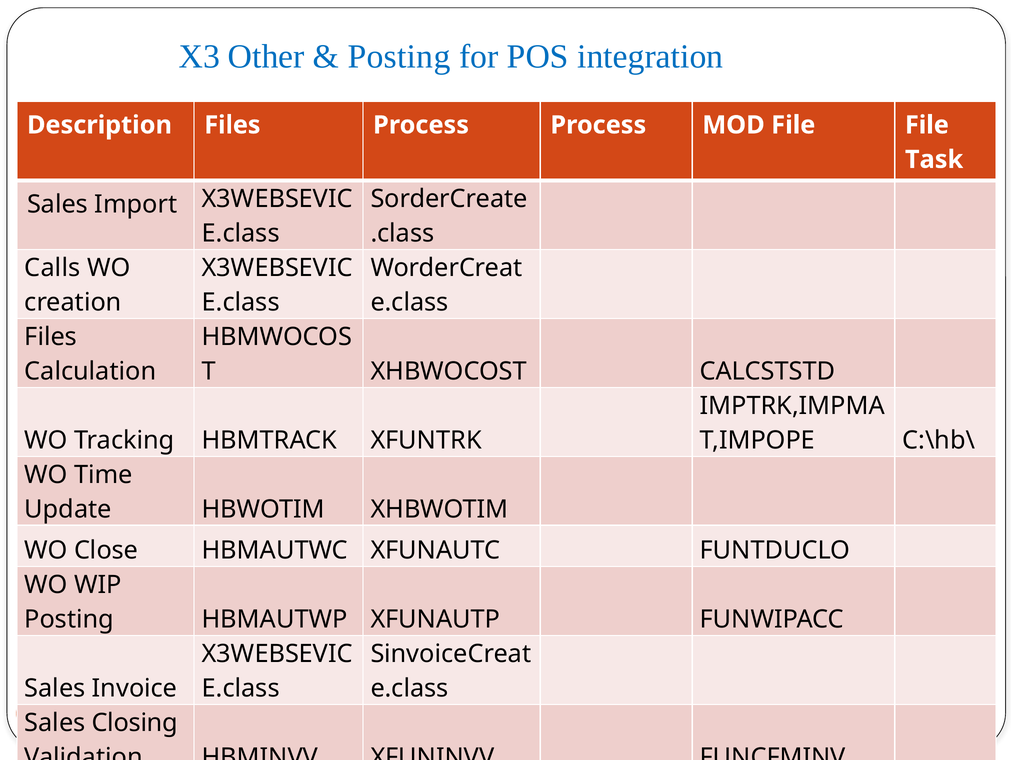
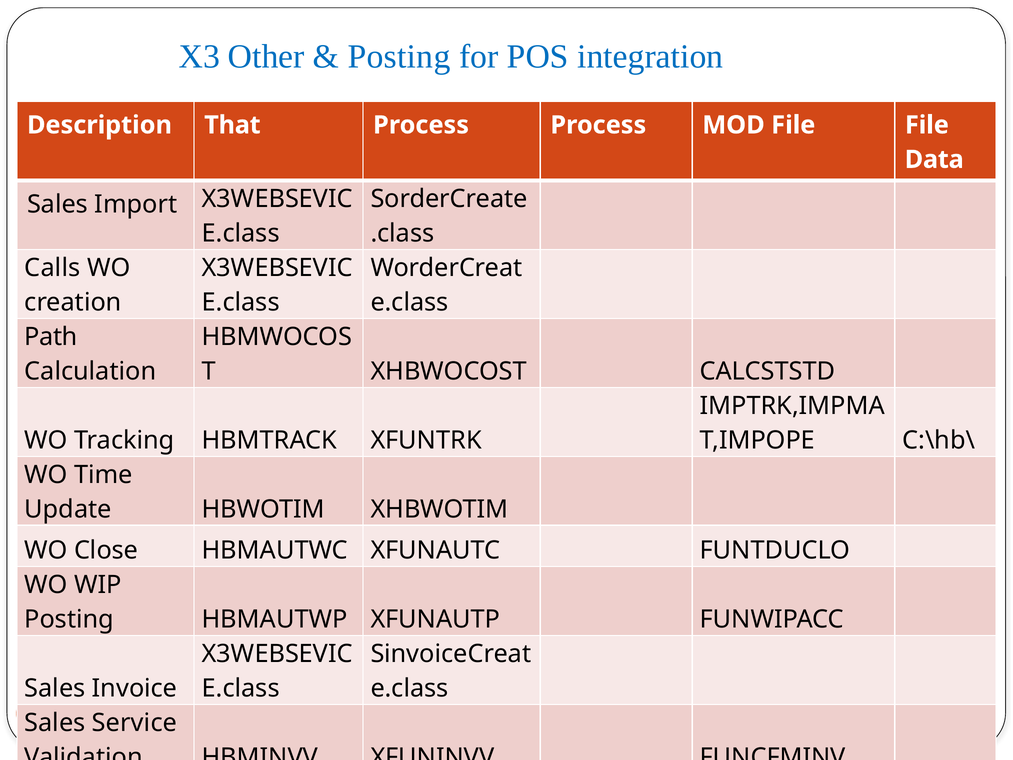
Description Files: Files -> That
Task: Task -> Data
Files at (51, 337): Files -> Path
Closing: Closing -> Service
